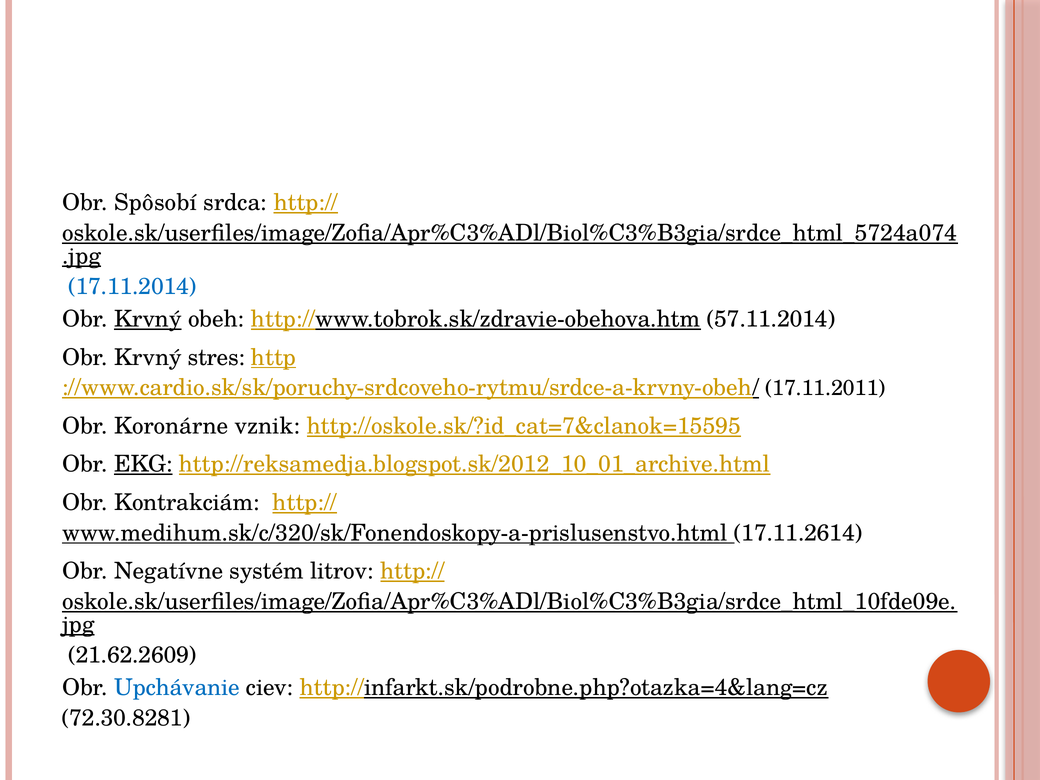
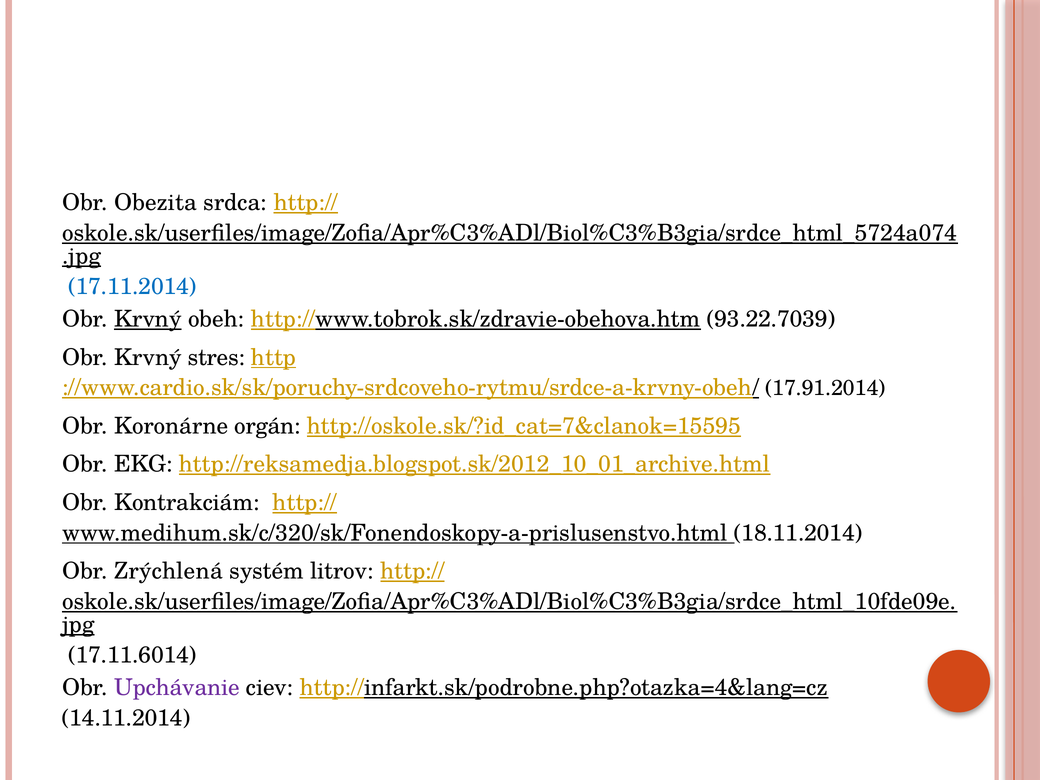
Spôsobí: Spôsobí -> Obezita
57.11.2014: 57.11.2014 -> 93.22.7039
17.11.2011: 17.11.2011 -> 17.91.2014
vznik: vznik -> orgán
EKG underline: present -> none
17.11.2614: 17.11.2614 -> 18.11.2014
Negatívne: Negatívne -> Zrýchlená
21.62.2609: 21.62.2609 -> 17.11.6014
Upchávanie colour: blue -> purple
72.30.8281: 72.30.8281 -> 14.11.2014
